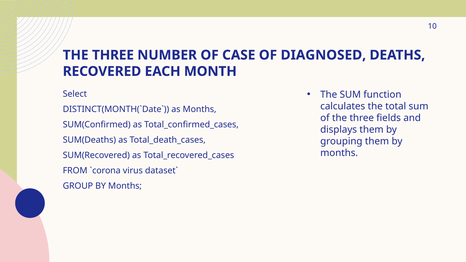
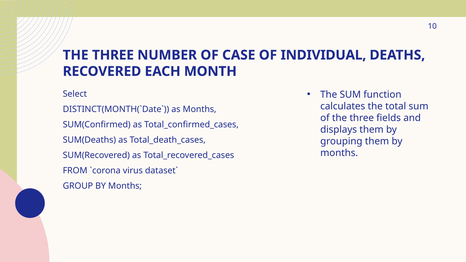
DIAGNOSED: DIAGNOSED -> INDIVIDUAL
